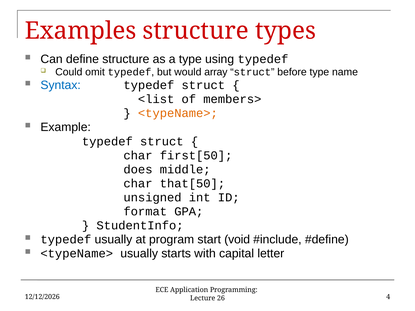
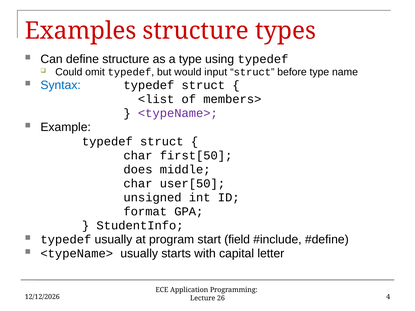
array: array -> input
<typeName> at (178, 113) colour: orange -> purple
that[50: that[50 -> user[50
void: void -> field
